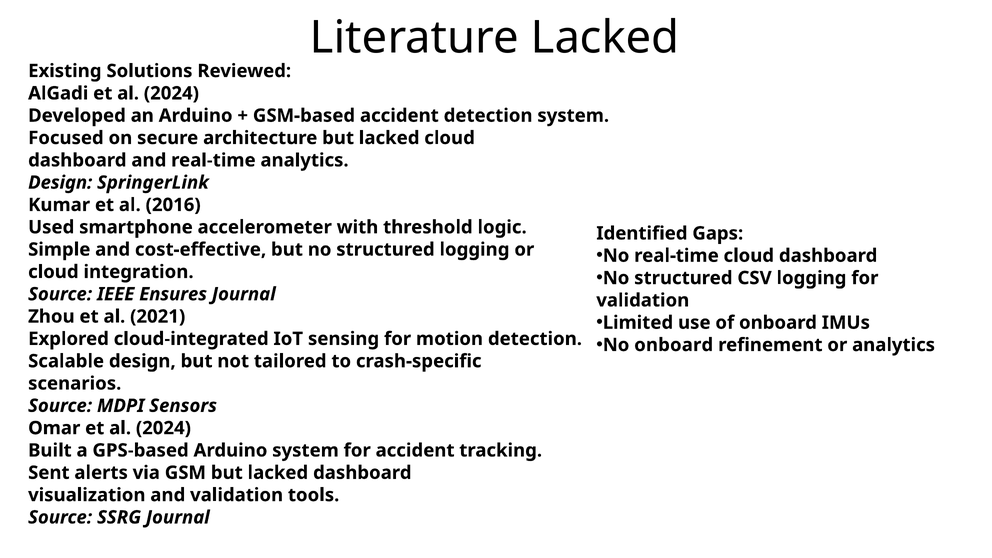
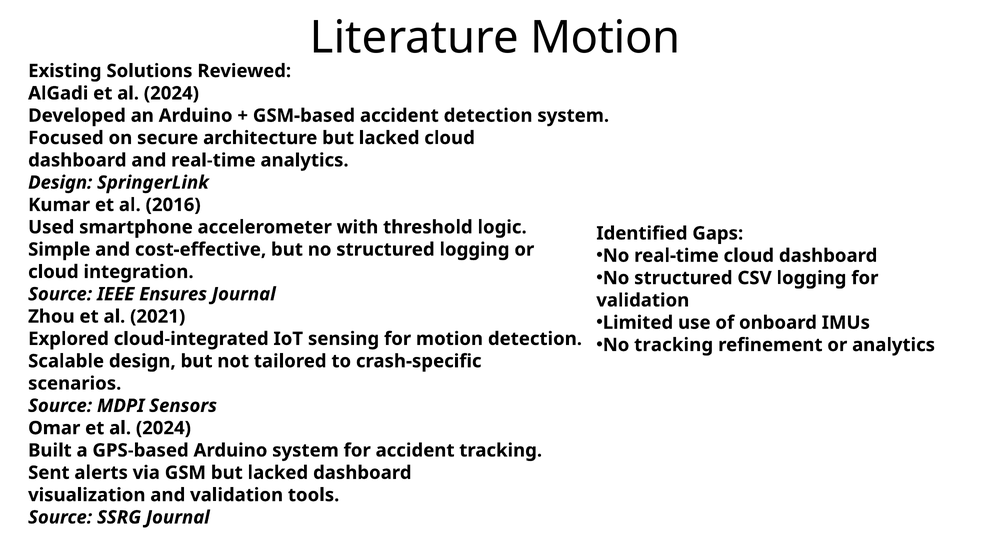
Literature Lacked: Lacked -> Motion
No onboard: onboard -> tracking
